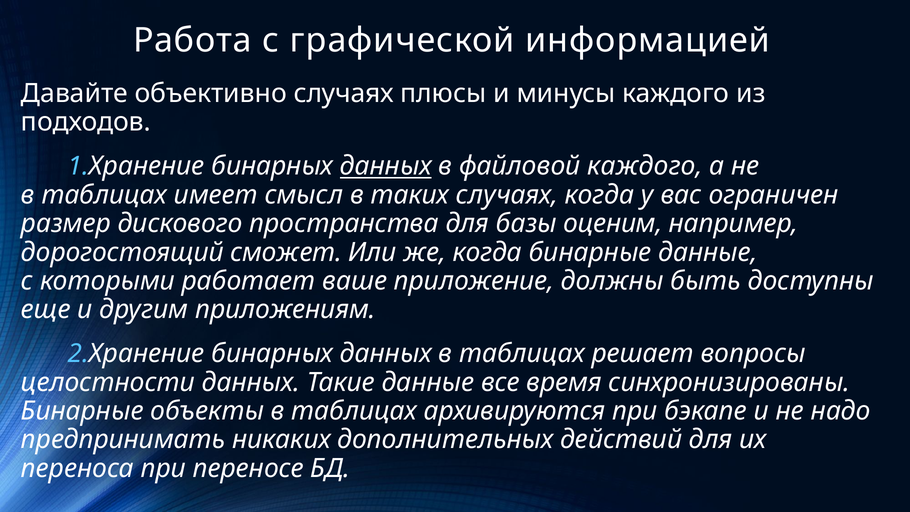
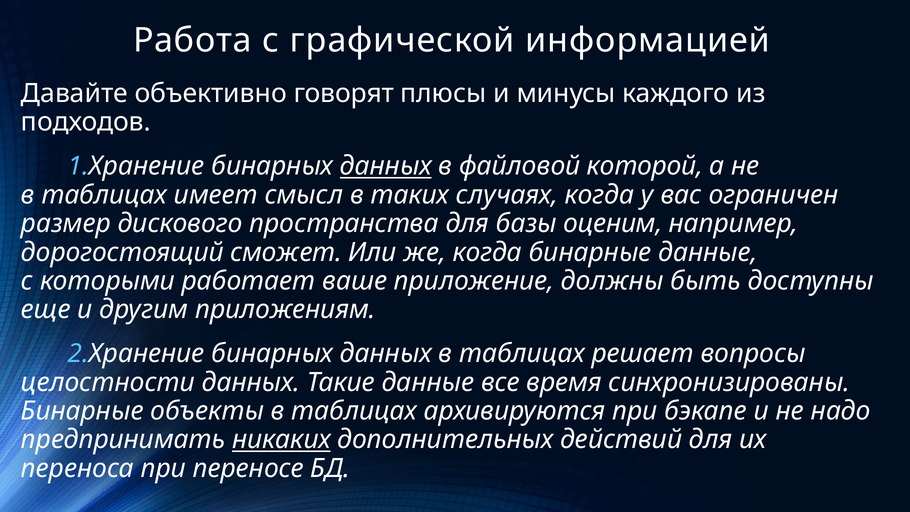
объективно случаях: случаях -> говорят
файловой каждого: каждого -> которой
никаких underline: none -> present
